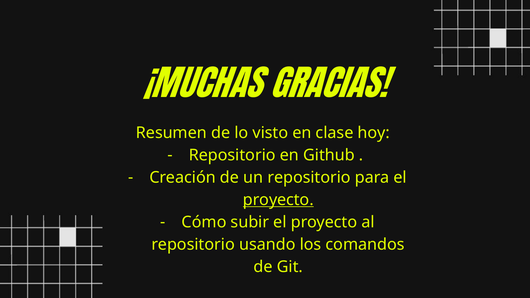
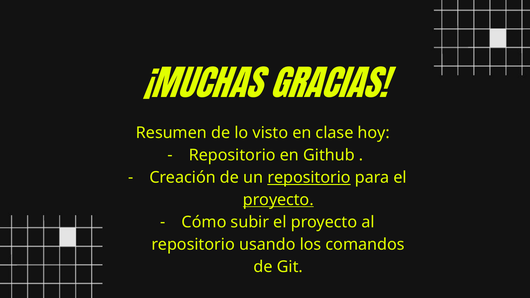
repositorio at (309, 177) underline: none -> present
